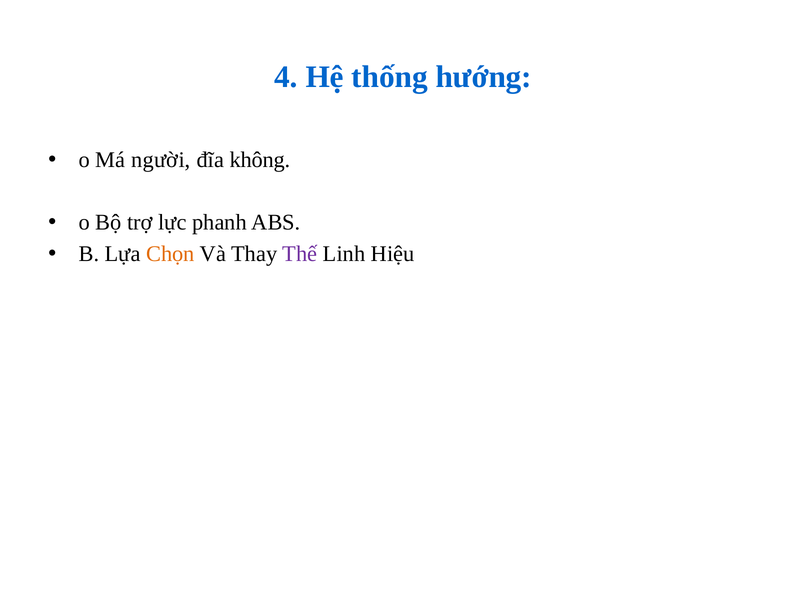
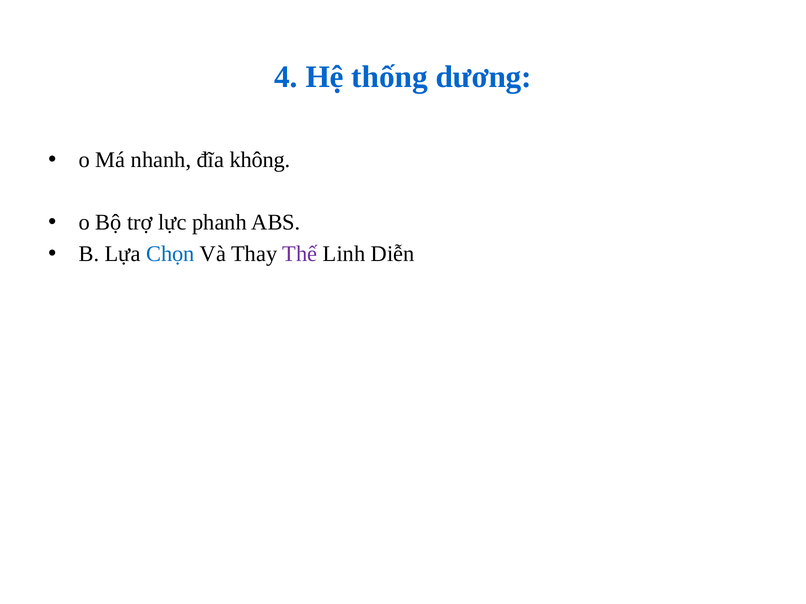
hướng: hướng -> dương
người: người -> nhanh
Chọn colour: orange -> blue
Hiệu: Hiệu -> Diễn
